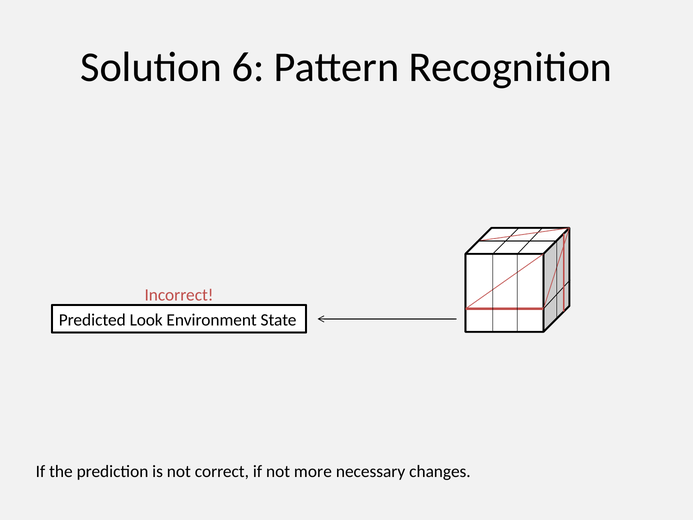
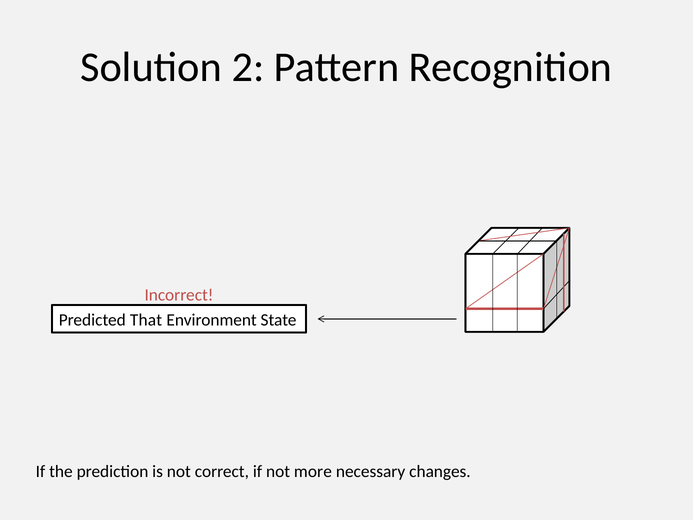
6: 6 -> 2
Look: Look -> That
